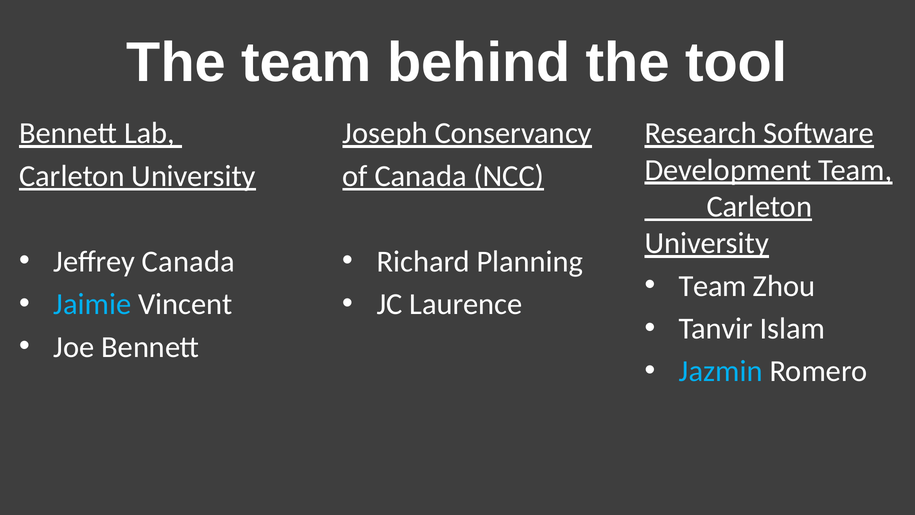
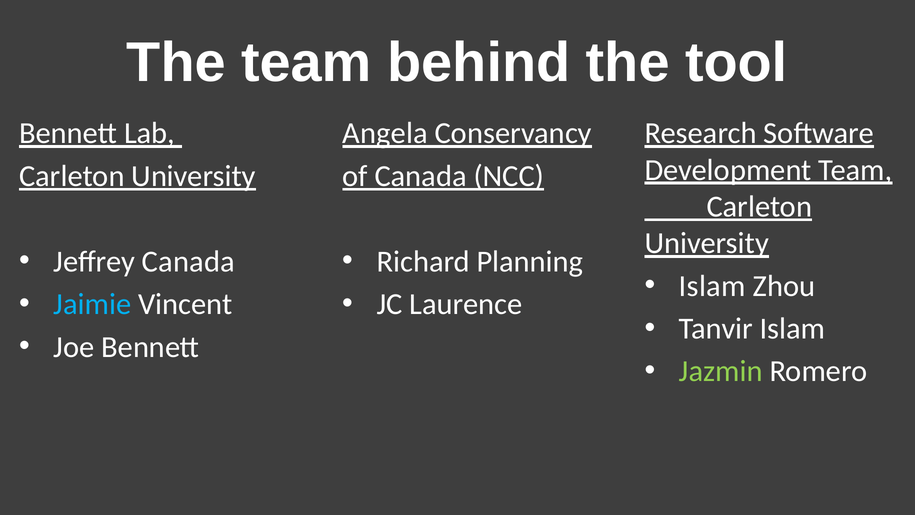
Joseph: Joseph -> Angela
Team at (713, 286): Team -> Islam
Jazmin colour: light blue -> light green
